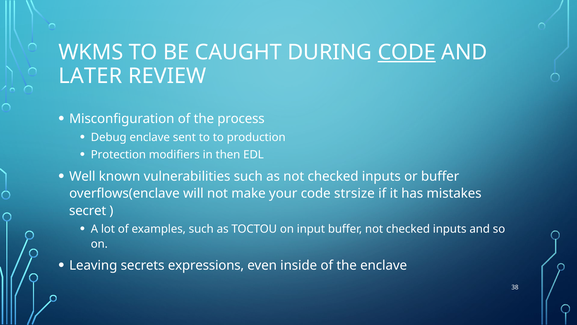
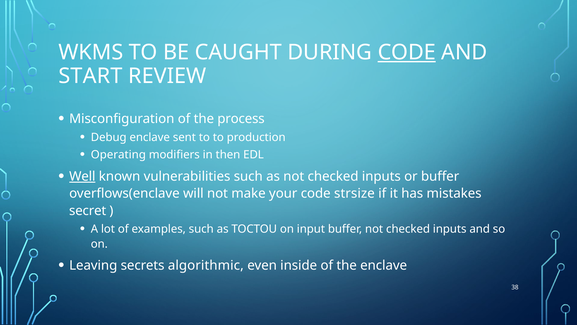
LATER: LATER -> START
Protection: Protection -> Operating
Well underline: none -> present
expressions: expressions -> algorithmic
